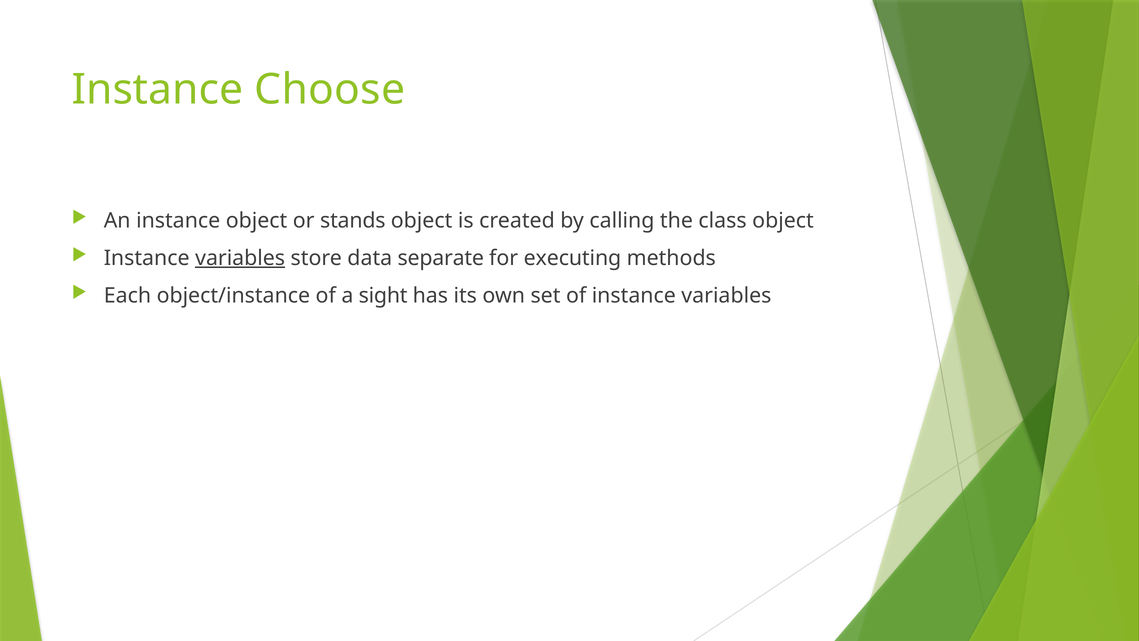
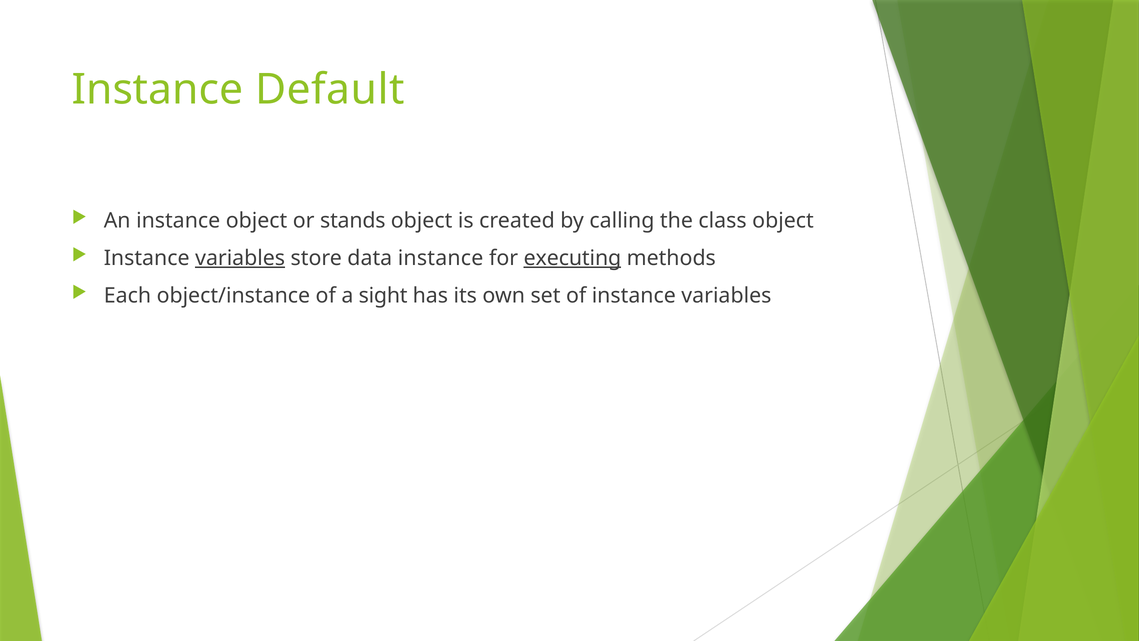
Choose: Choose -> Default
data separate: separate -> instance
executing underline: none -> present
